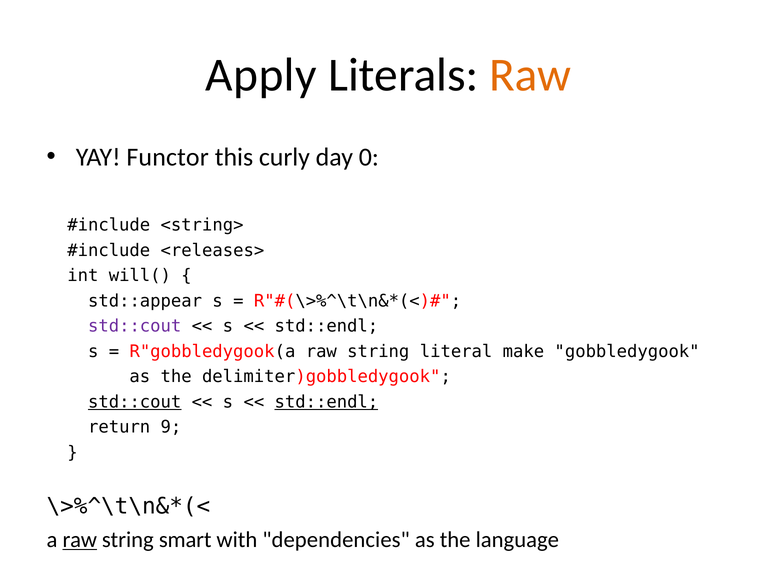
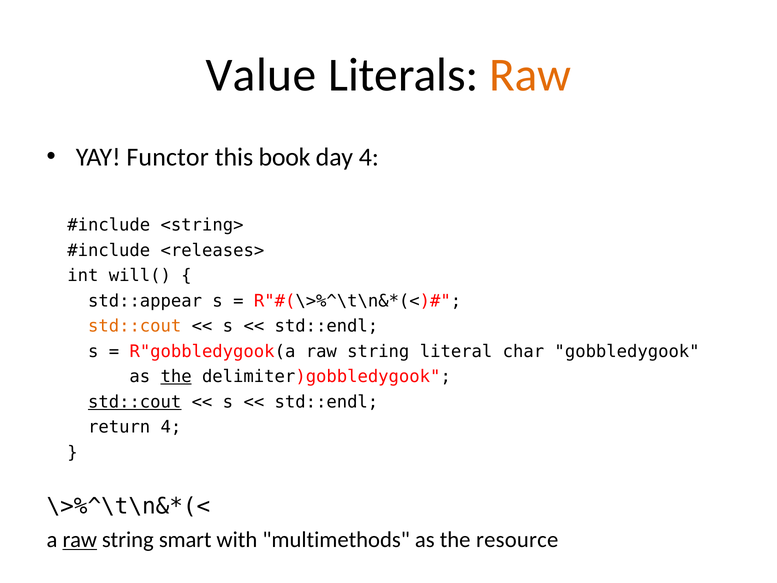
Apply: Apply -> Value
curly: curly -> book
day 0: 0 -> 4
std::cout at (135, 326) colour: purple -> orange
make: make -> char
the at (176, 376) underline: none -> present
std::endl at (326, 402) underline: present -> none
return 9: 9 -> 4
dependencies: dependencies -> multimethods
language: language -> resource
